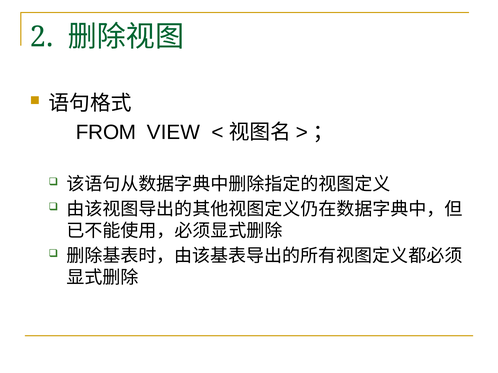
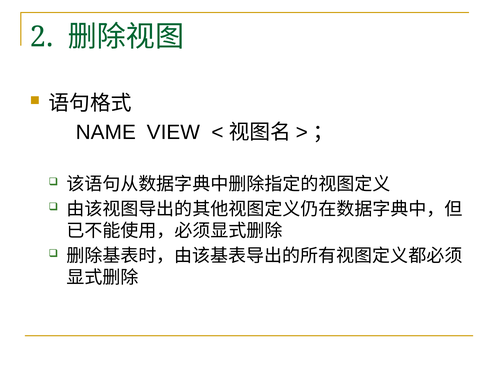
FROM: FROM -> NAME
